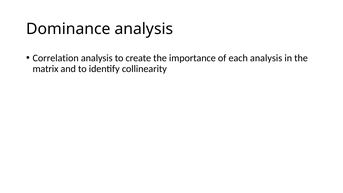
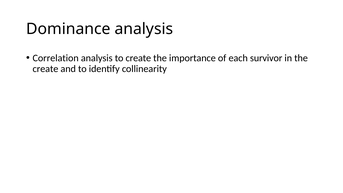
each analysis: analysis -> survivor
matrix at (45, 69): matrix -> create
